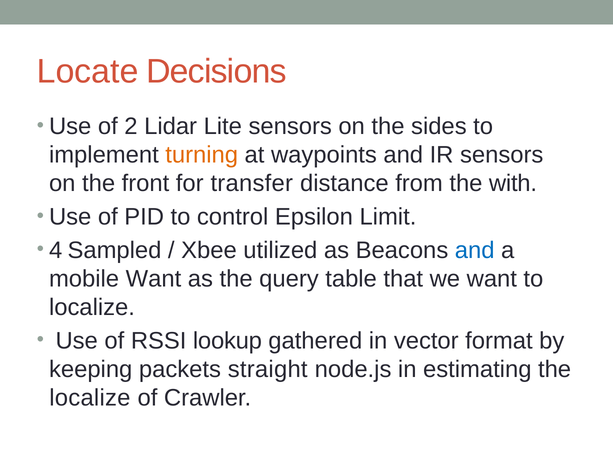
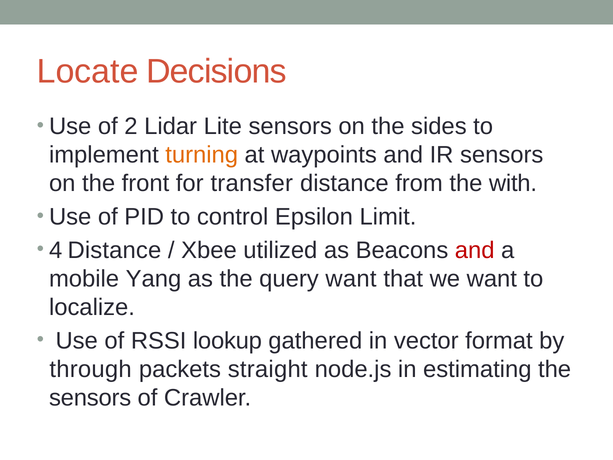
4 Sampled: Sampled -> Distance
and at (475, 250) colour: blue -> red
mobile Want: Want -> Yang
query table: table -> want
keeping: keeping -> through
localize at (90, 398): localize -> sensors
